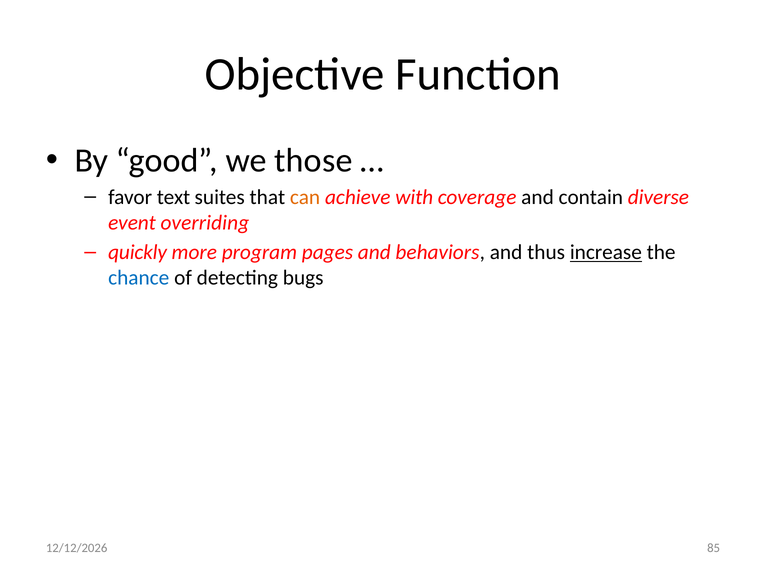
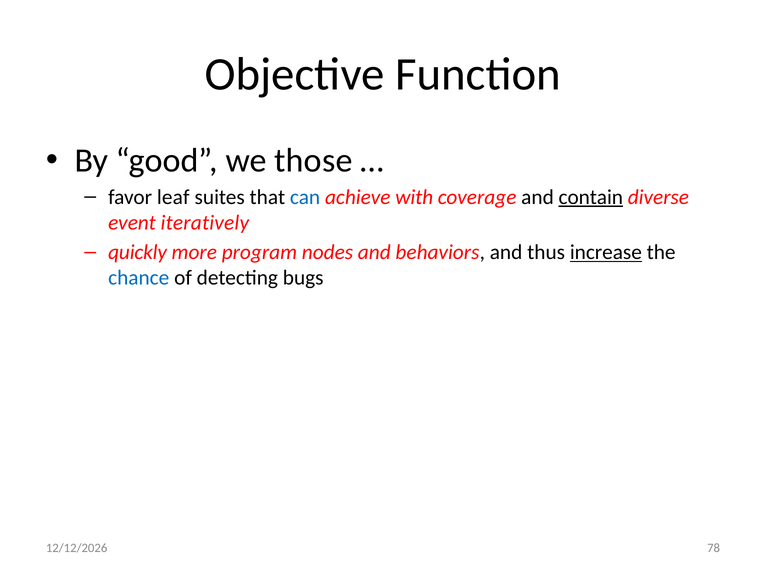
text: text -> leaf
can colour: orange -> blue
contain underline: none -> present
overriding: overriding -> iteratively
pages: pages -> nodes
85: 85 -> 78
